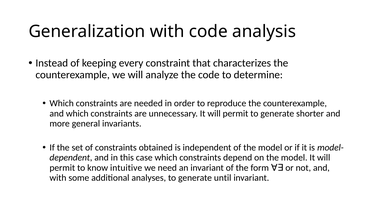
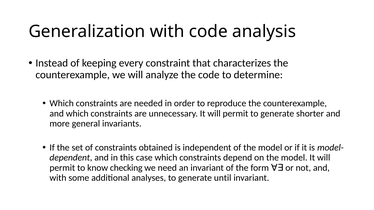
intuitive: intuitive -> checking
